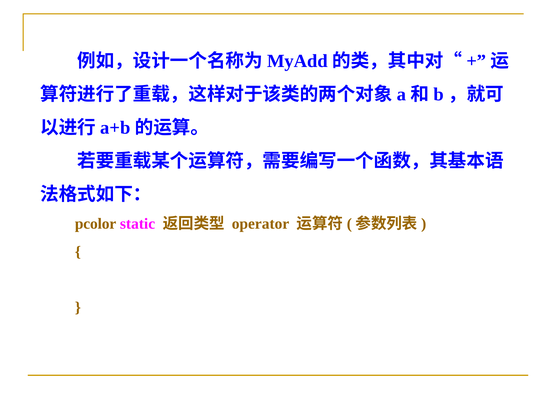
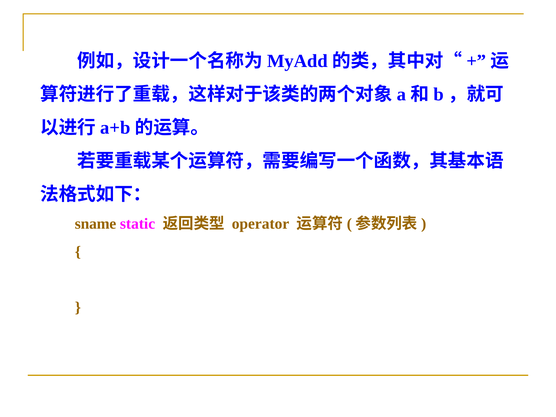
pcolor: pcolor -> sname
